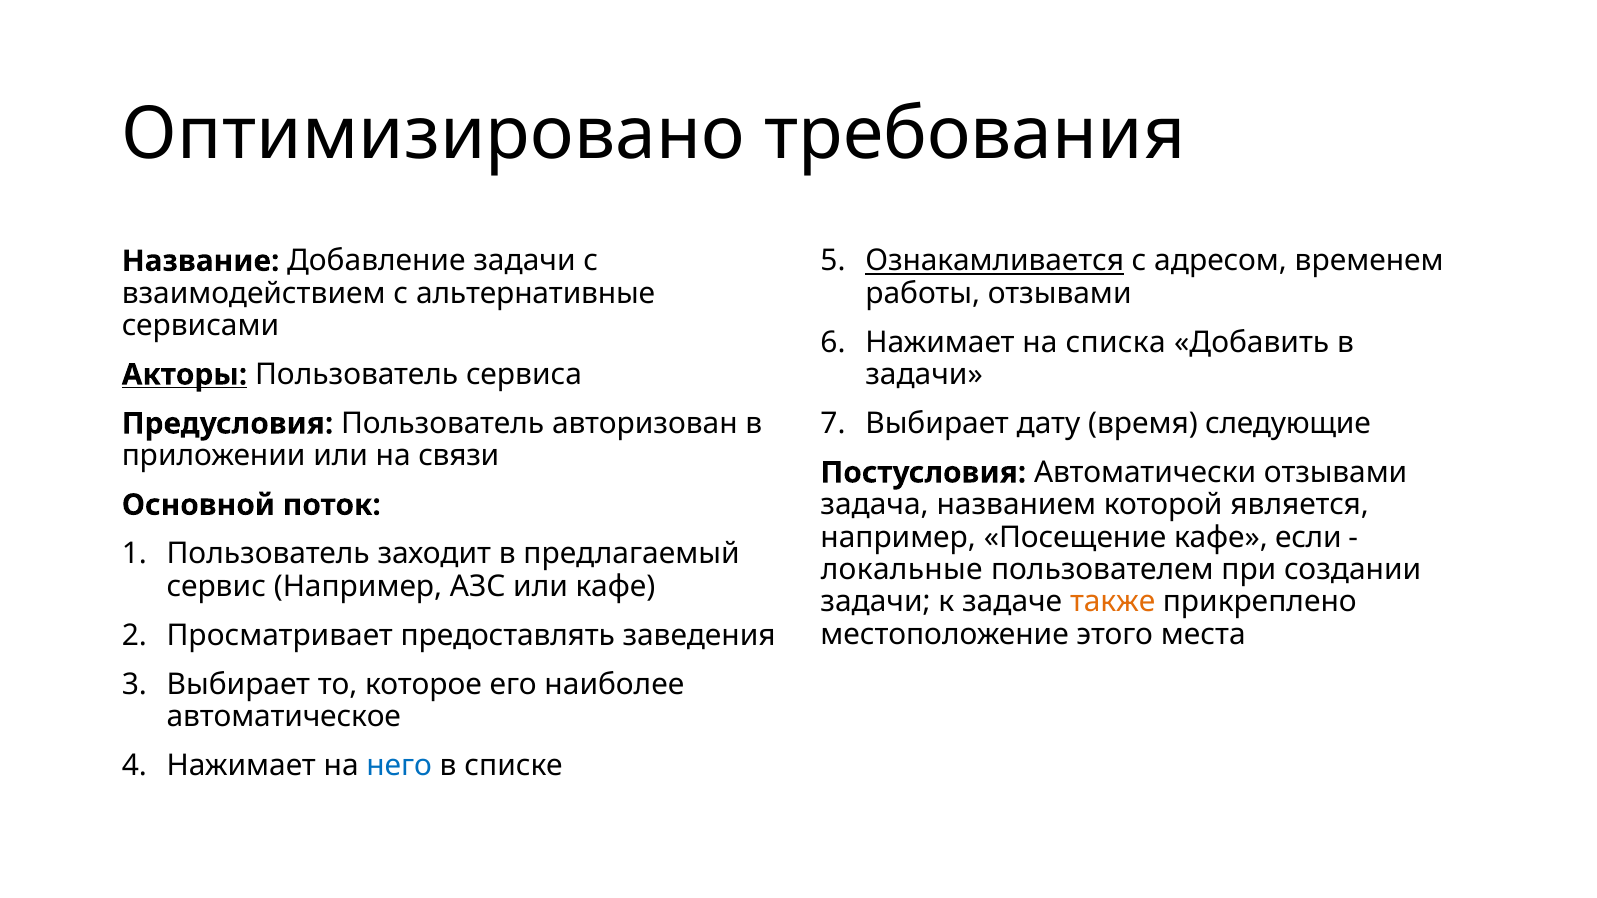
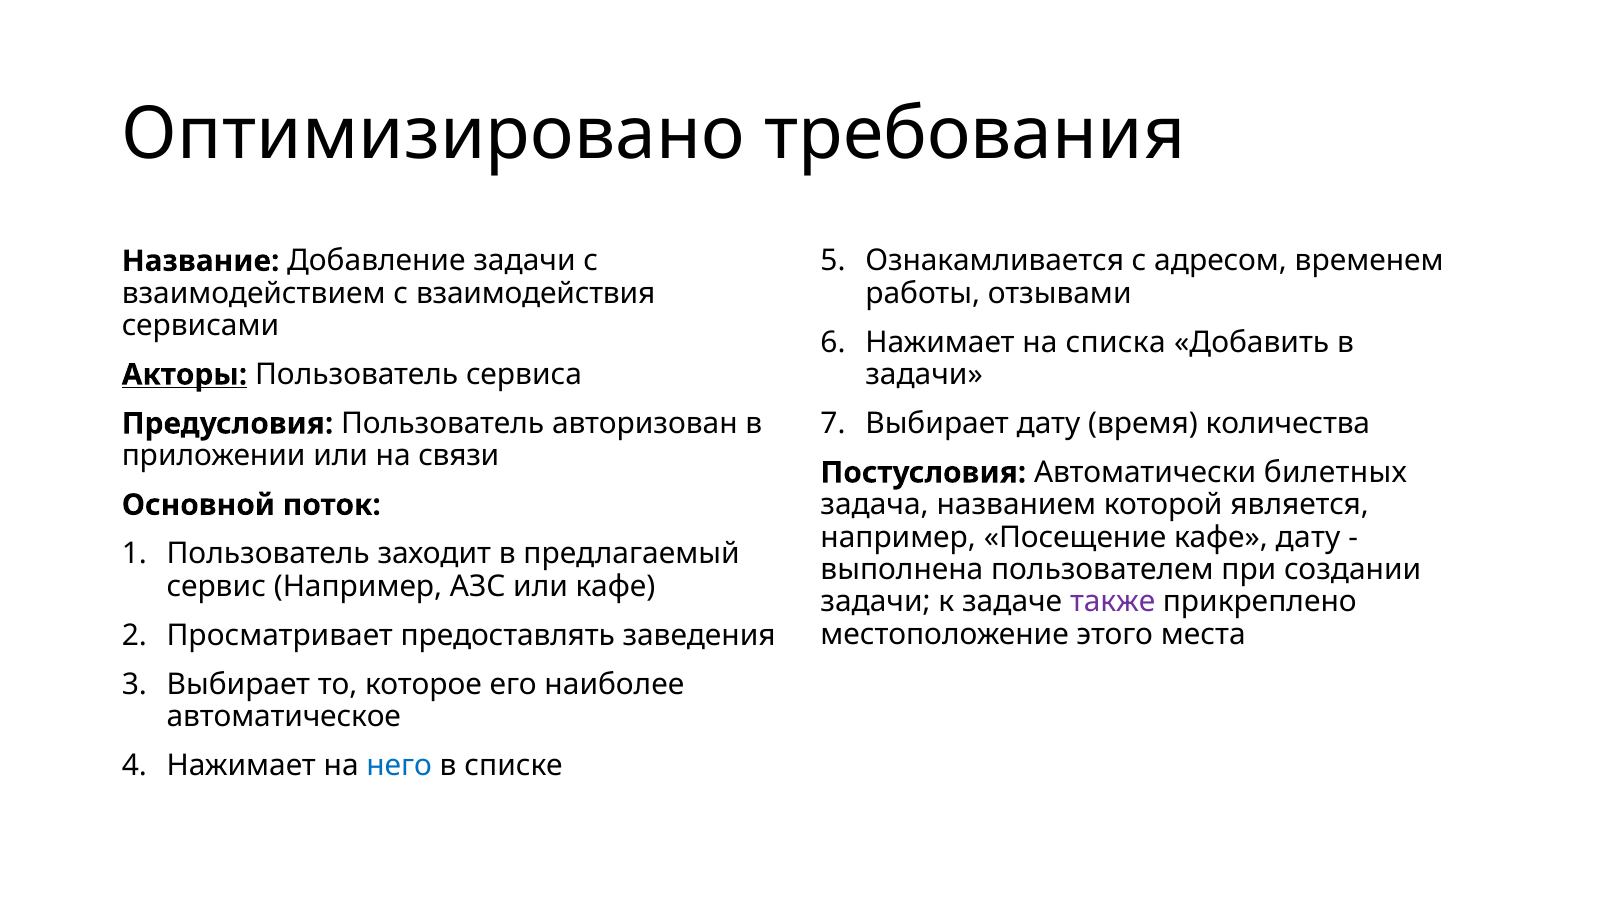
Ознакамливается underline: present -> none
альтернативные: альтернативные -> взаимодействия
следующие: следующие -> количества
Автоматически отзывами: отзывами -> билетных
кафе если: если -> дату
локальные: локальные -> выполнена
также colour: orange -> purple
